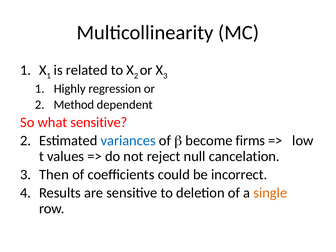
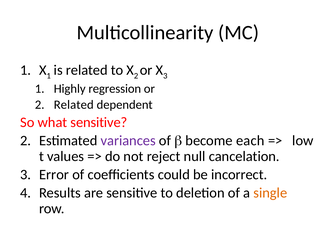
Method at (74, 105): Method -> Related
variances colour: blue -> purple
firms: firms -> each
Then: Then -> Error
